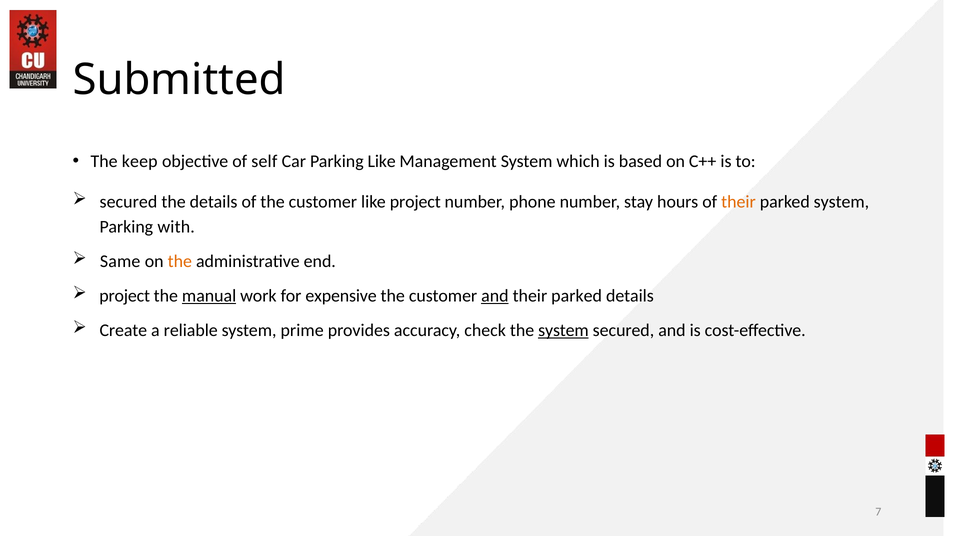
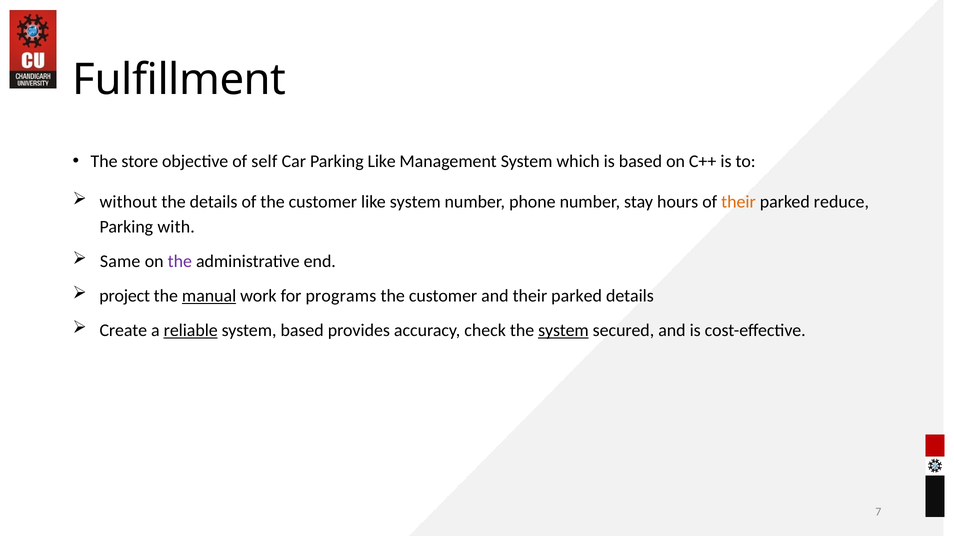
Submitted: Submitted -> Fulfillment
keep: keep -> store
secured at (128, 202): secured -> without
like project: project -> system
parked system: system -> reduce
the at (180, 262) colour: orange -> purple
expensive: expensive -> programs
and at (495, 296) underline: present -> none
reliable underline: none -> present
system prime: prime -> based
